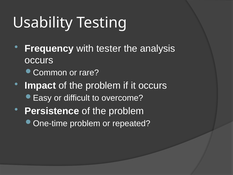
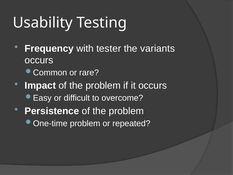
analysis: analysis -> variants
